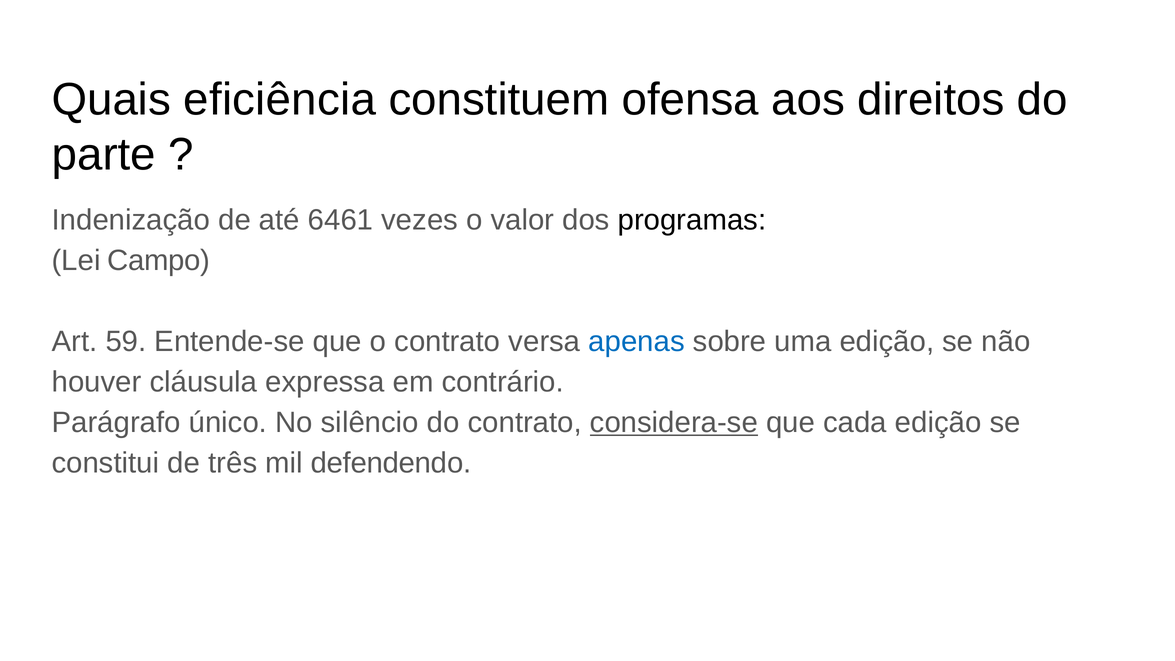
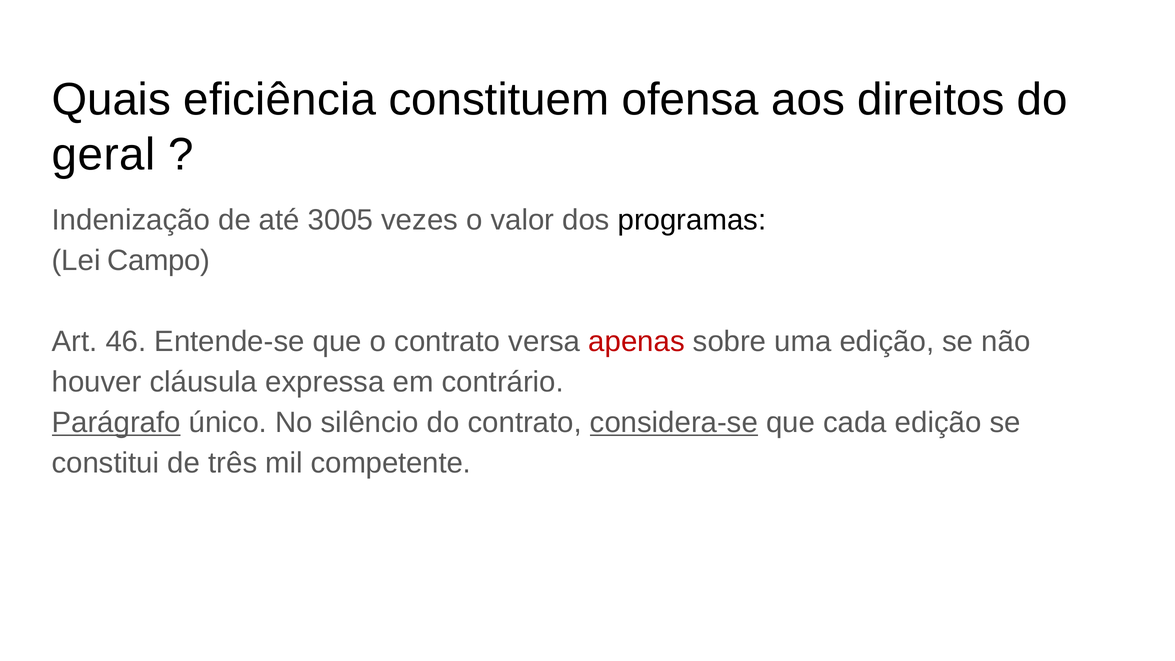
parte: parte -> geral
6461: 6461 -> 3005
59: 59 -> 46
apenas colour: blue -> red
Parágrafo underline: none -> present
defendendo: defendendo -> competente
